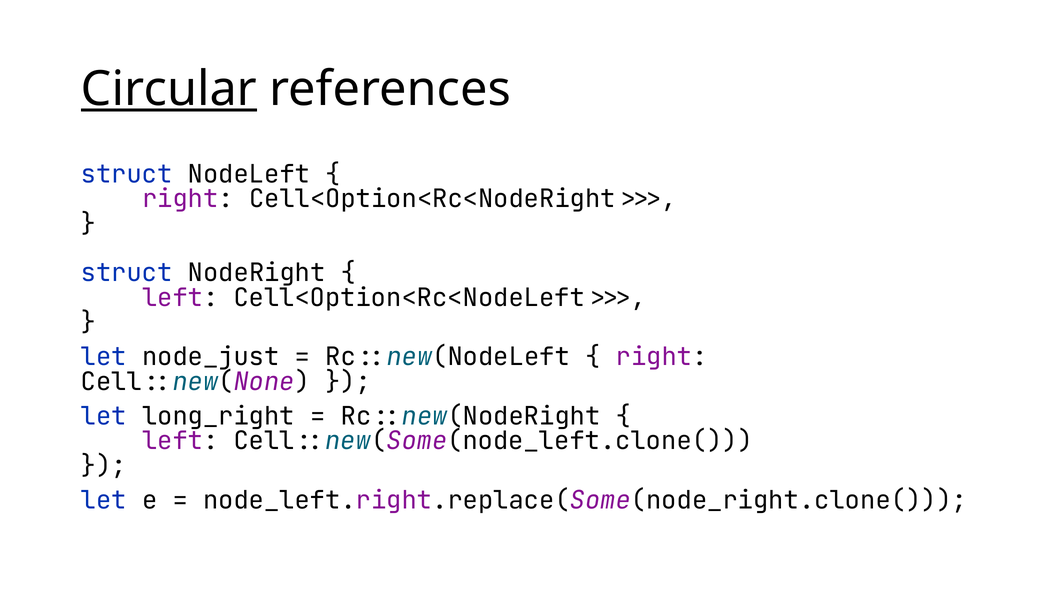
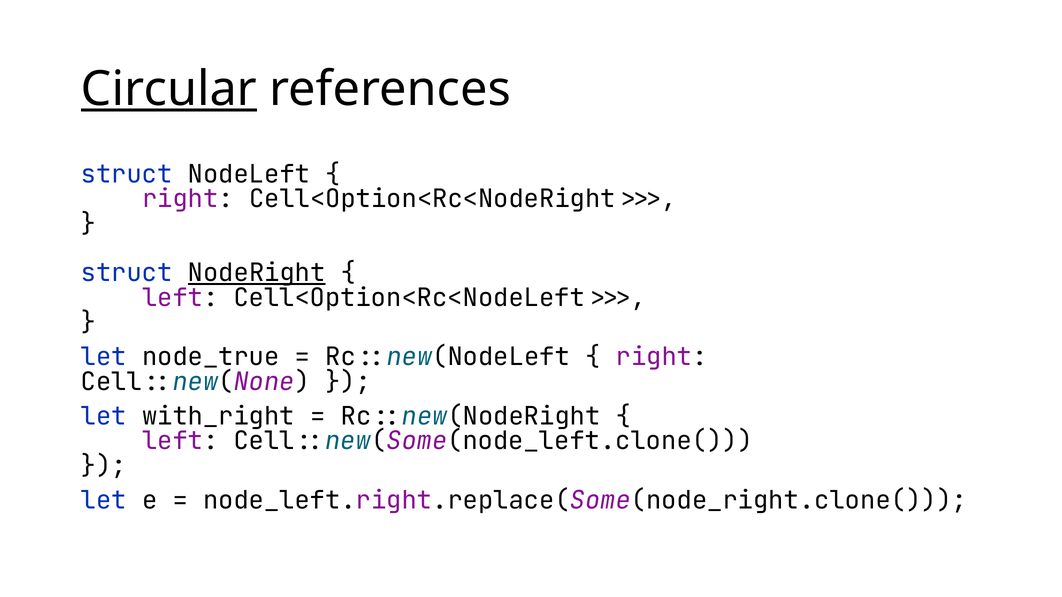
NodeRight underline: none -> present
node_just: node_just -> node_true
long_right: long_right -> with_right
